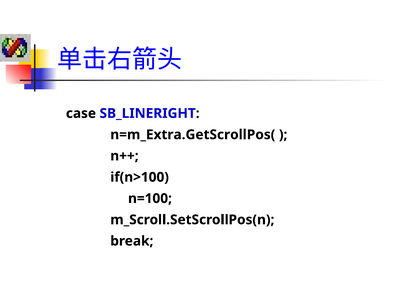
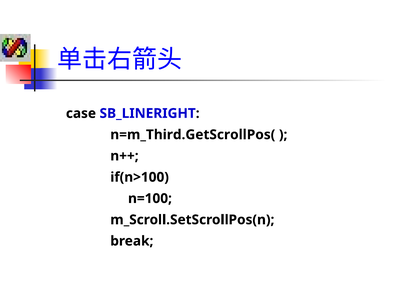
n=m_Extra.GetScrollPos(: n=m_Extra.GetScrollPos( -> n=m_Third.GetScrollPos(
